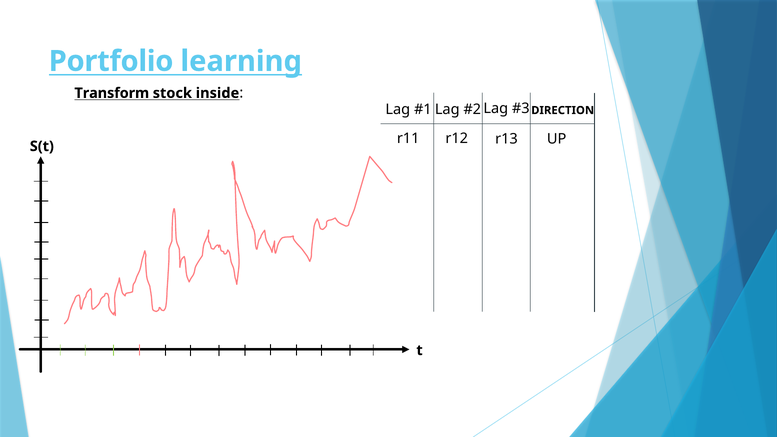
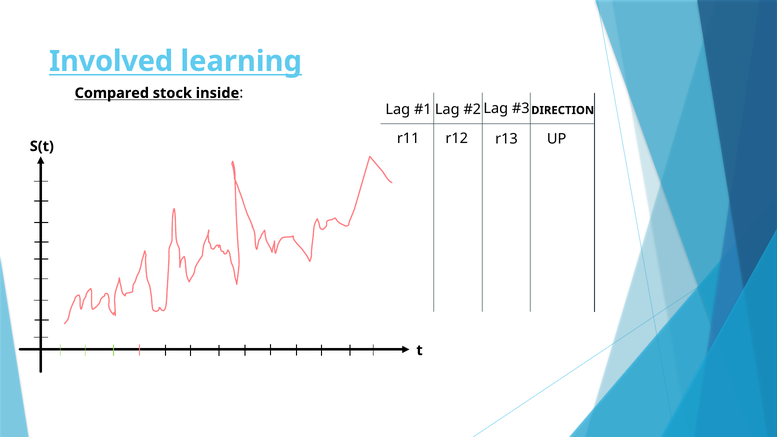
Portfolio: Portfolio -> Involved
Transform: Transform -> Compared
